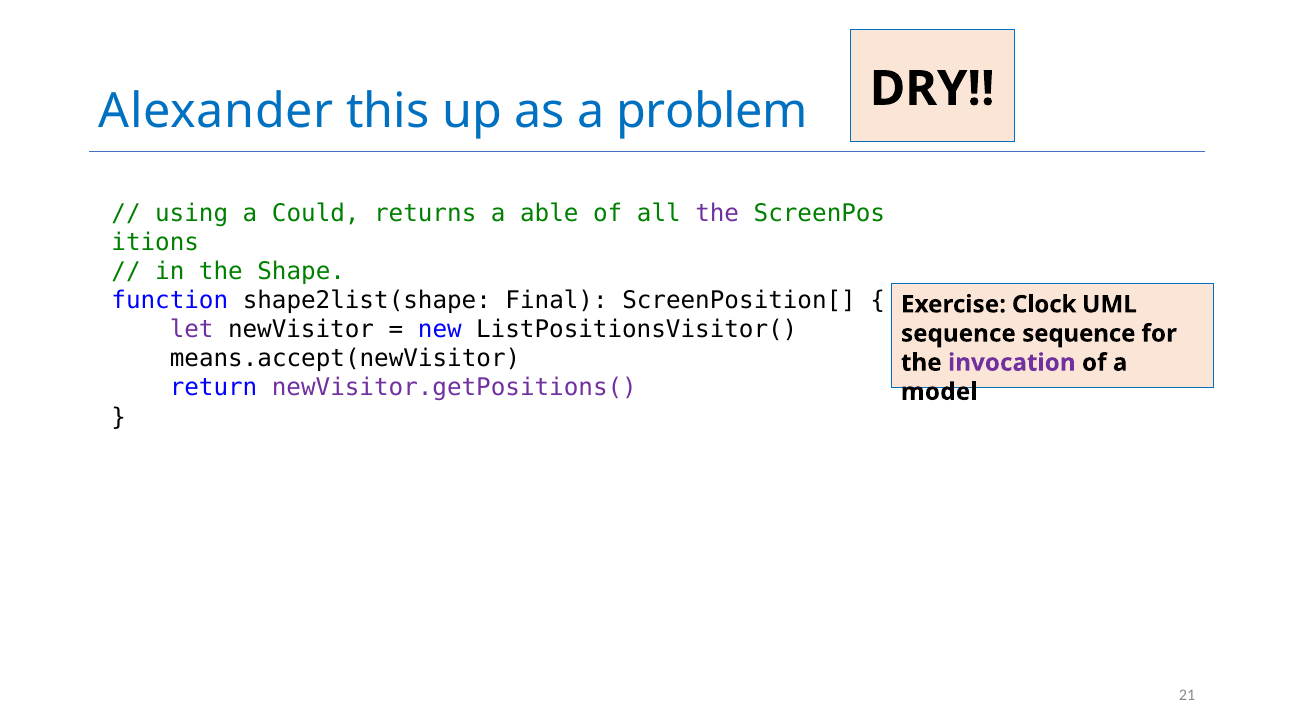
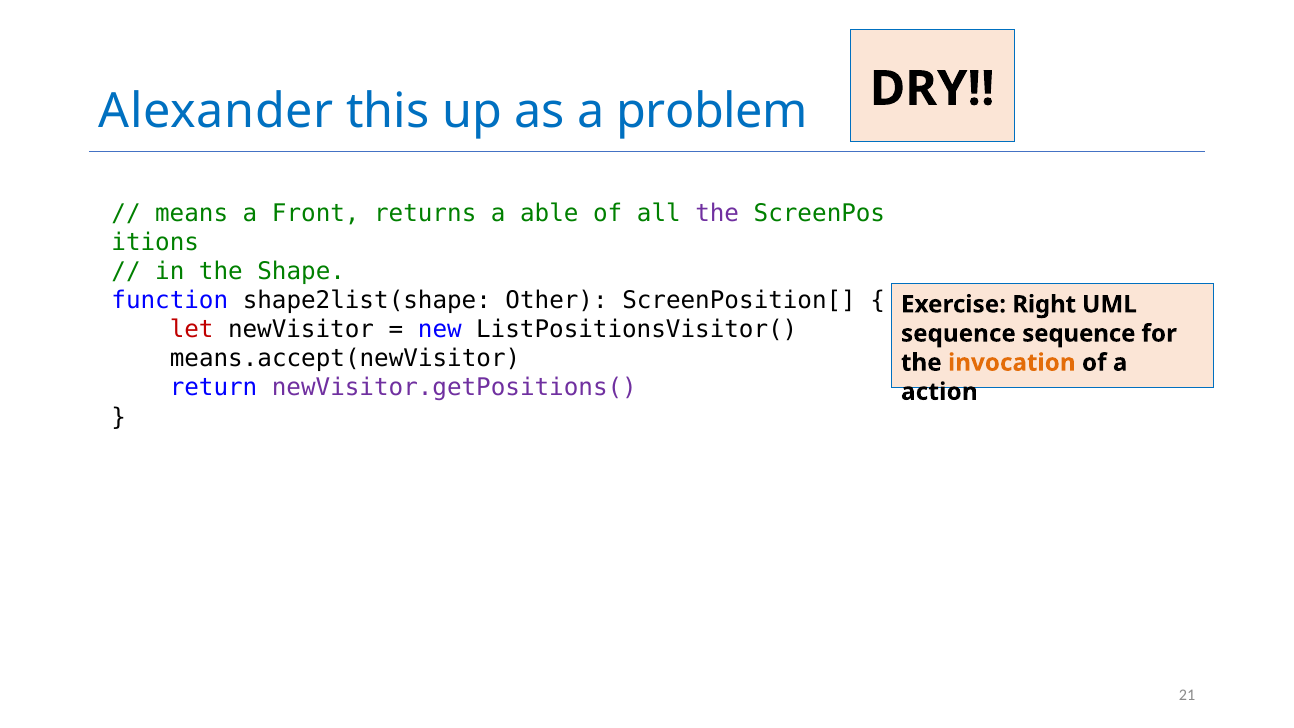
using: using -> means
Could: Could -> Front
Final: Final -> Other
Clock: Clock -> Right
let colour: purple -> red
invocation colour: purple -> orange
model: model -> action
